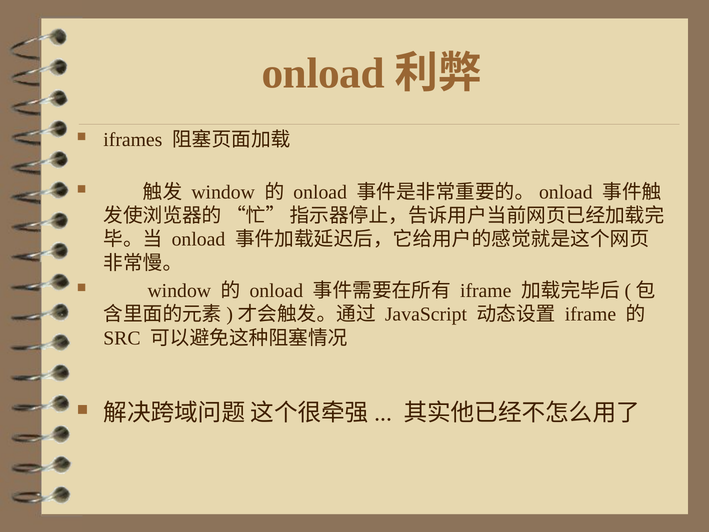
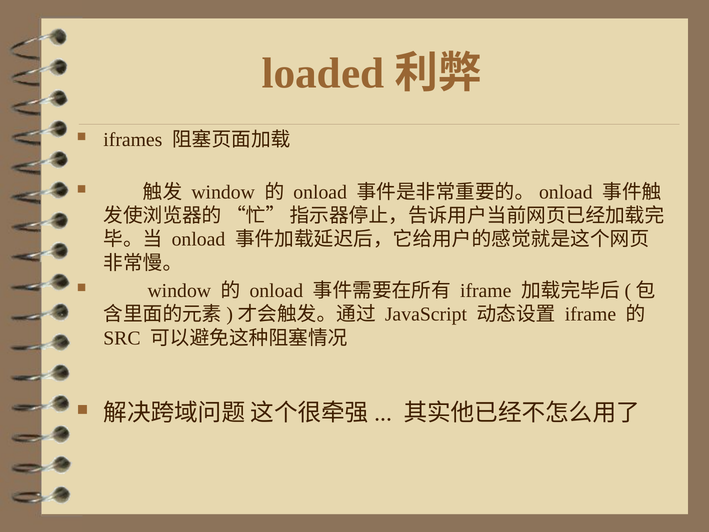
onload at (323, 74): onload -> loaded
